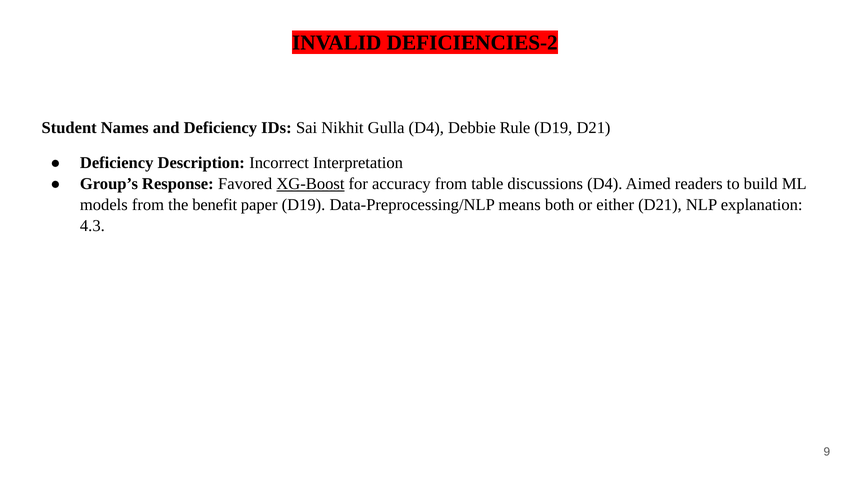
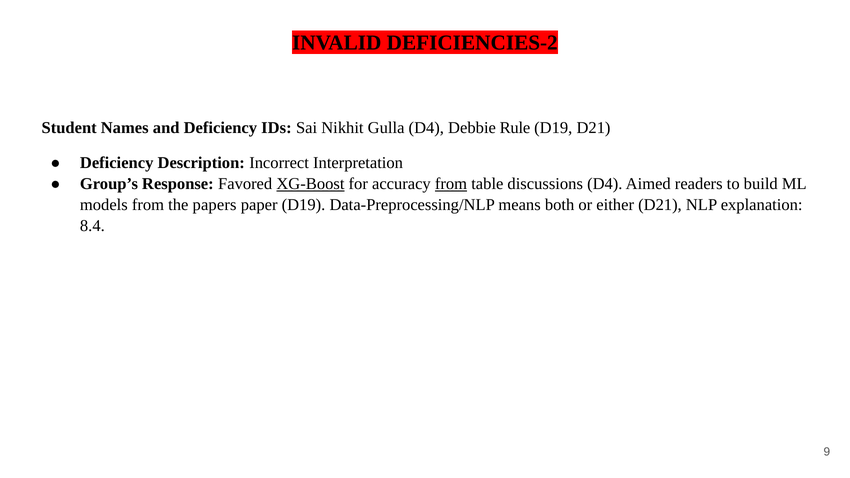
from at (451, 184) underline: none -> present
benefit: benefit -> papers
4.3: 4.3 -> 8.4
